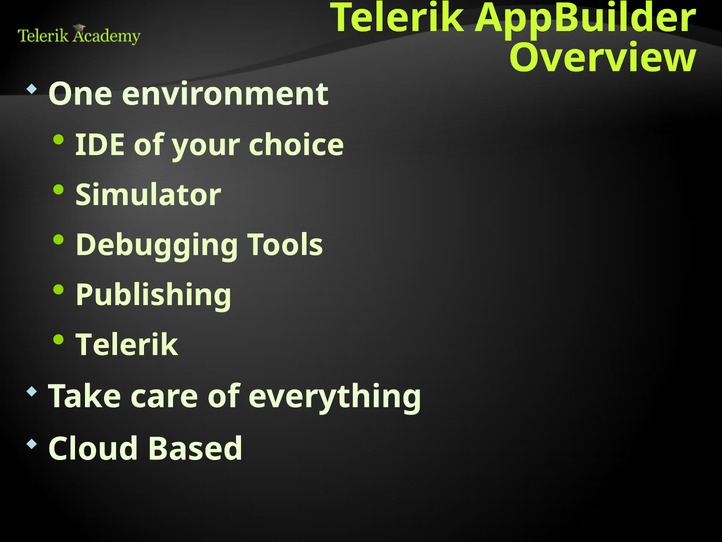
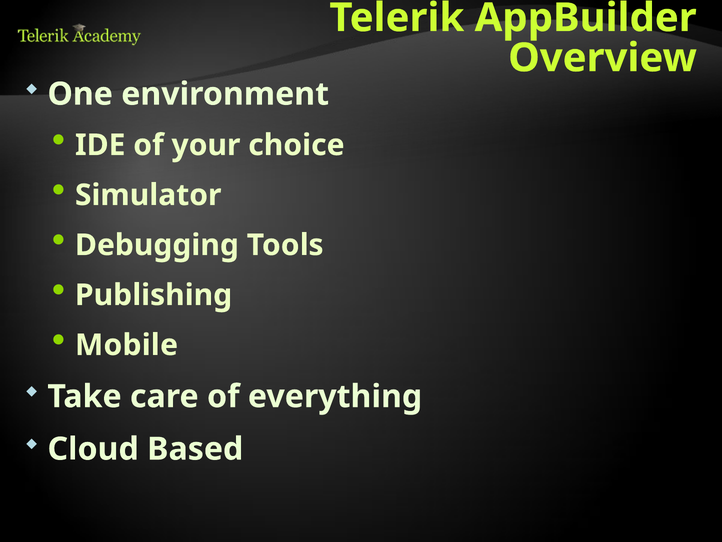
Telerik at (127, 345): Telerik -> Mobile
